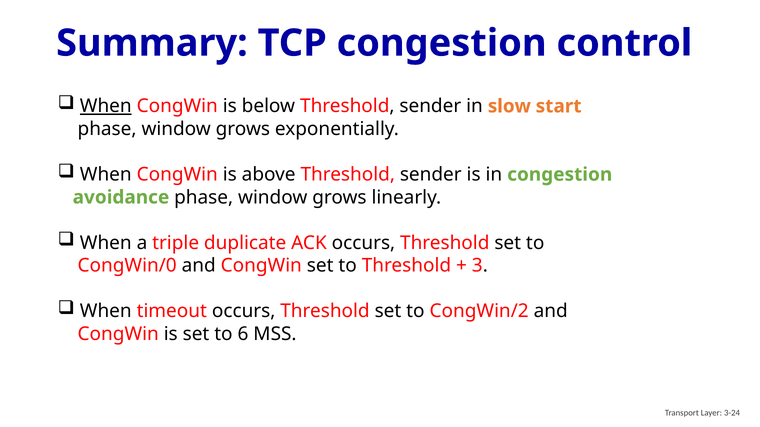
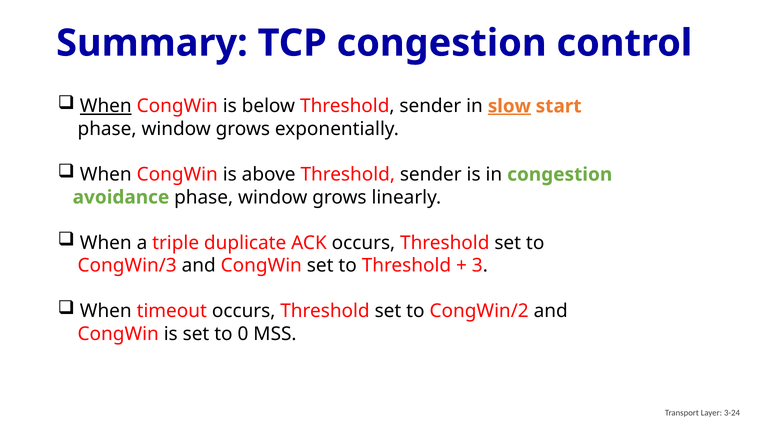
slow underline: none -> present
CongWin/0: CongWin/0 -> CongWin/3
6: 6 -> 0
